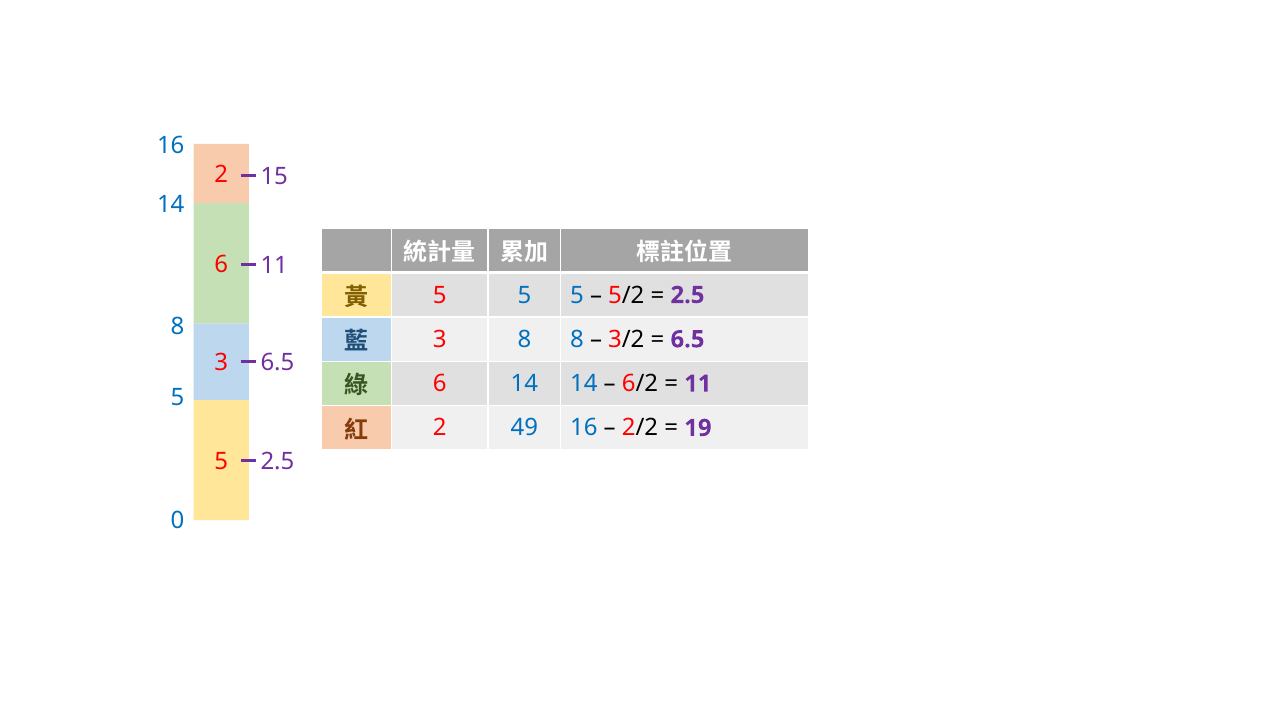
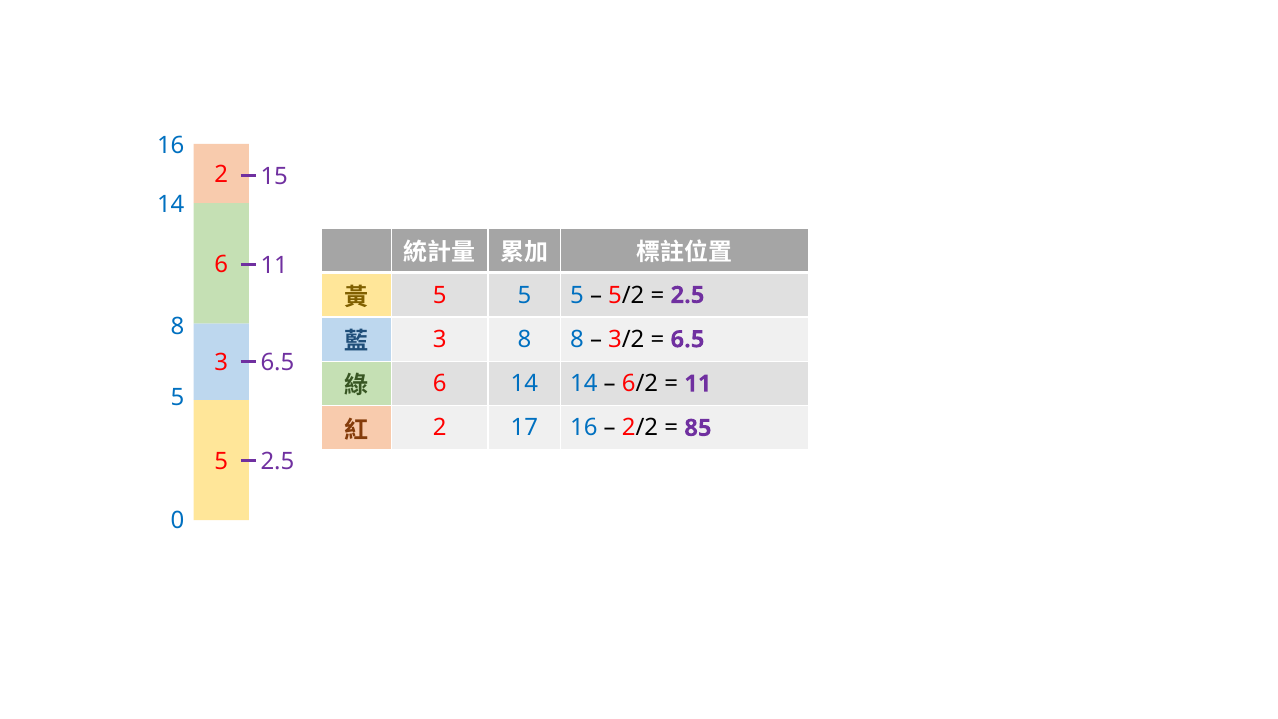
49: 49 -> 17
19: 19 -> 85
